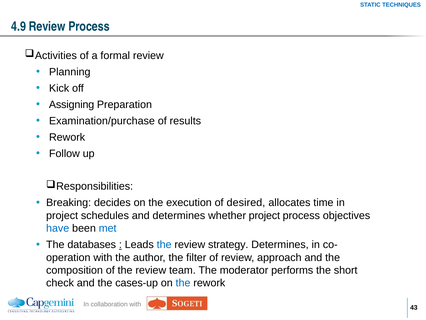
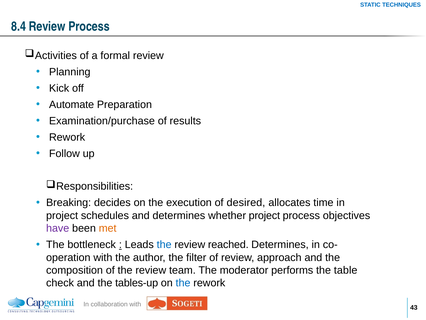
4.9: 4.9 -> 8.4
Assigning: Assigning -> Automate
have colour: blue -> purple
met colour: blue -> orange
databases: databases -> bottleneck
strategy: strategy -> reached
short: short -> table
cases-up: cases-up -> tables-up
